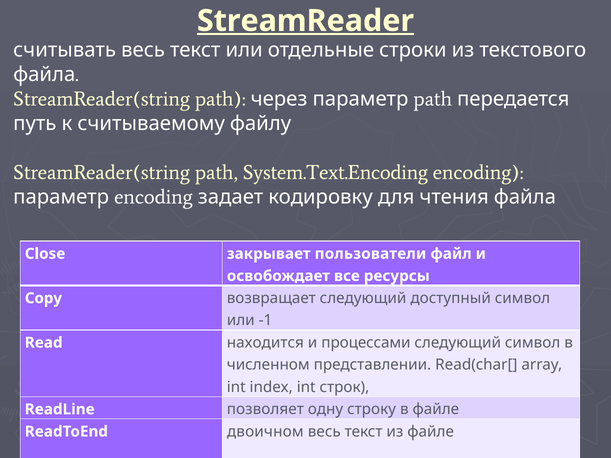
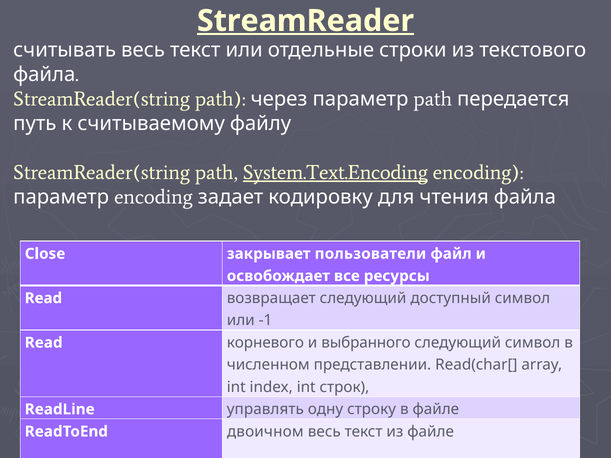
System.Text.Encoding underline: none -> present
Copy at (43, 298): Copy -> Read
находится: находится -> корневого
процессами: процессами -> выбранного
позволяет: позволяет -> управлять
